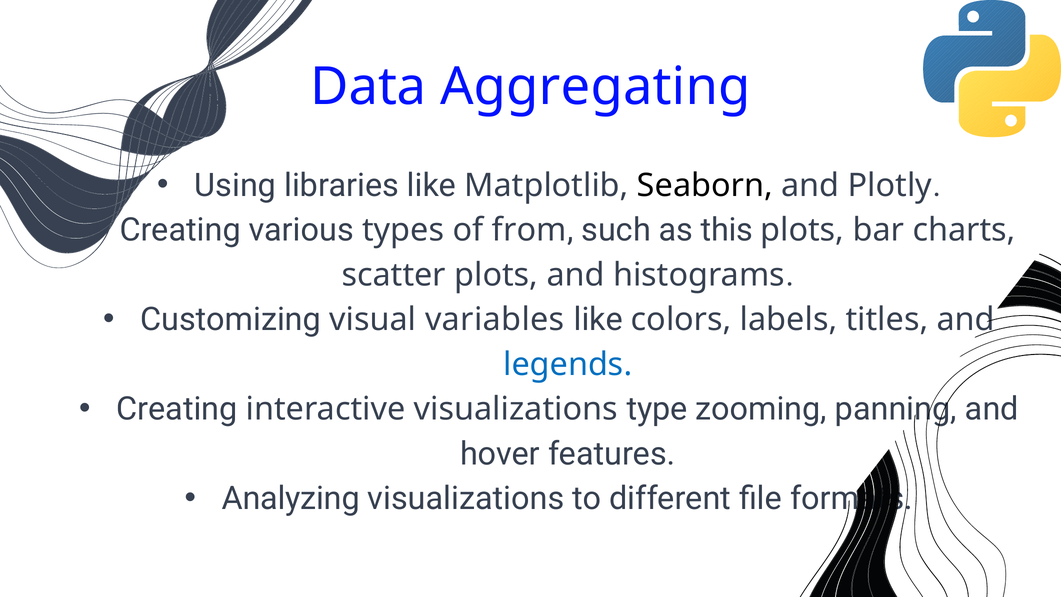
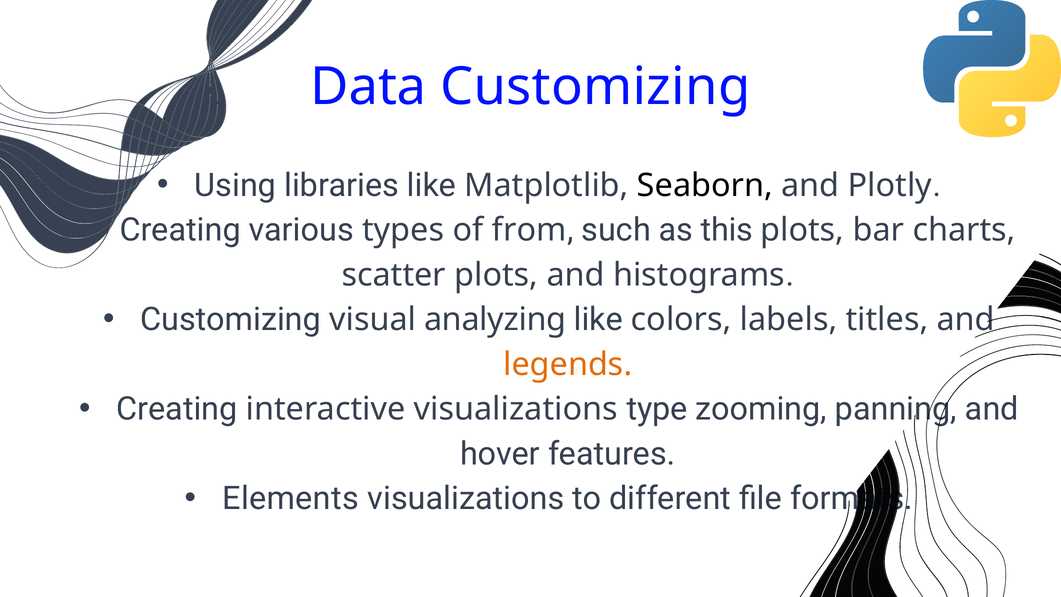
Aggregating at (595, 87): Aggregating -> Customizing
variables: variables -> analyzing
legends colour: blue -> orange
Analyzing: Analyzing -> Elements
